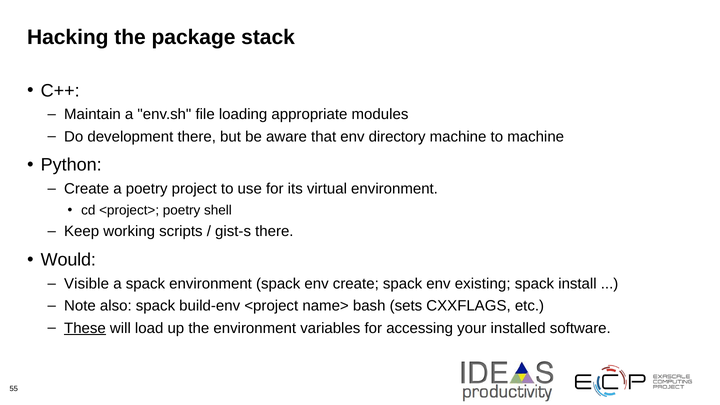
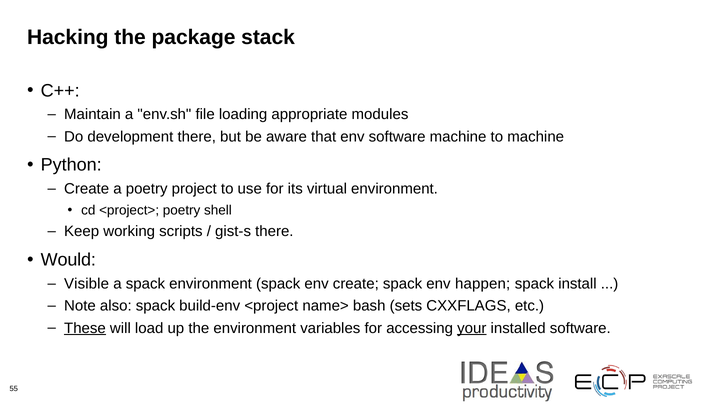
env directory: directory -> software
existing: existing -> happen
your underline: none -> present
